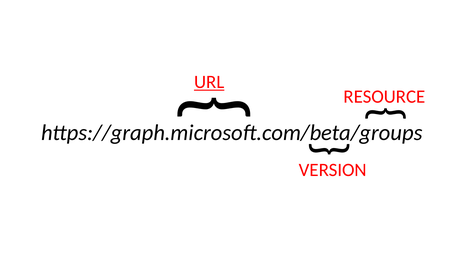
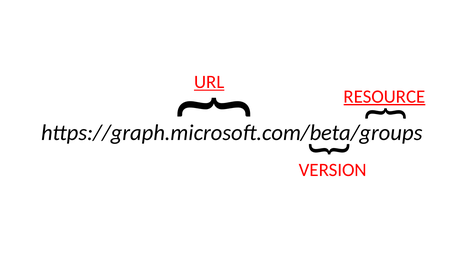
RESOURCE underline: none -> present
